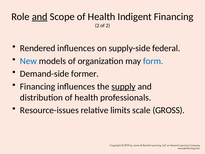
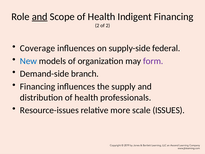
Rendered: Rendered -> Coverage
form colour: blue -> purple
former: former -> branch
supply underline: present -> none
limits: limits -> more
GROSS: GROSS -> ISSUES
